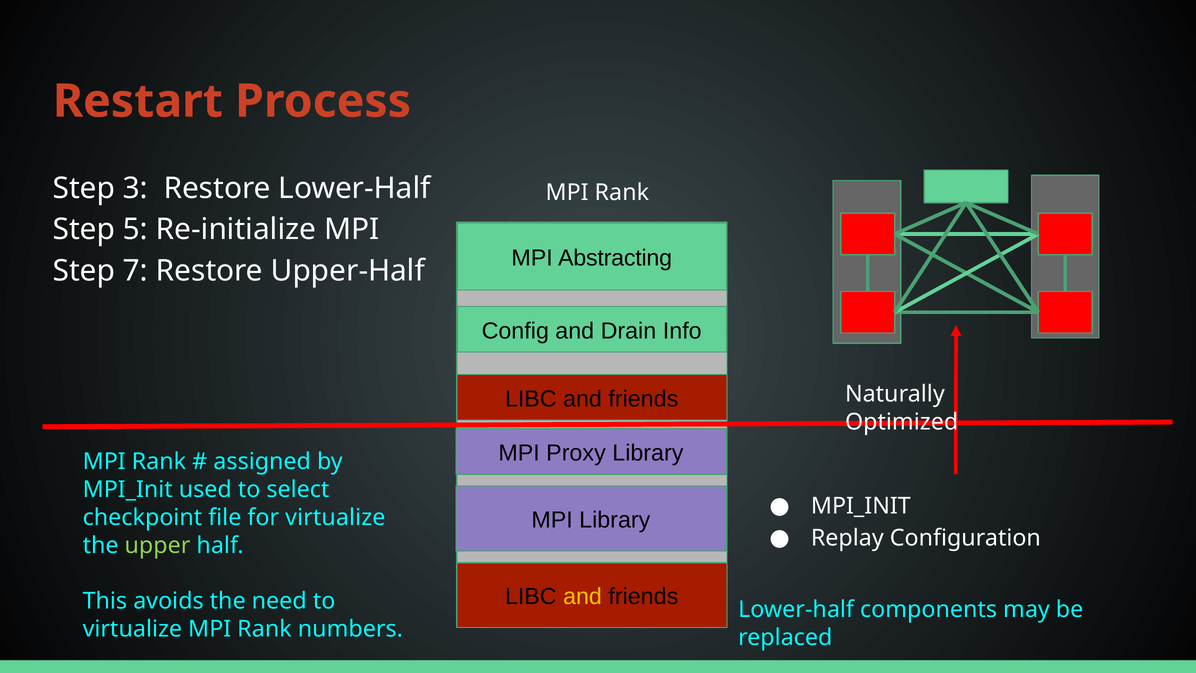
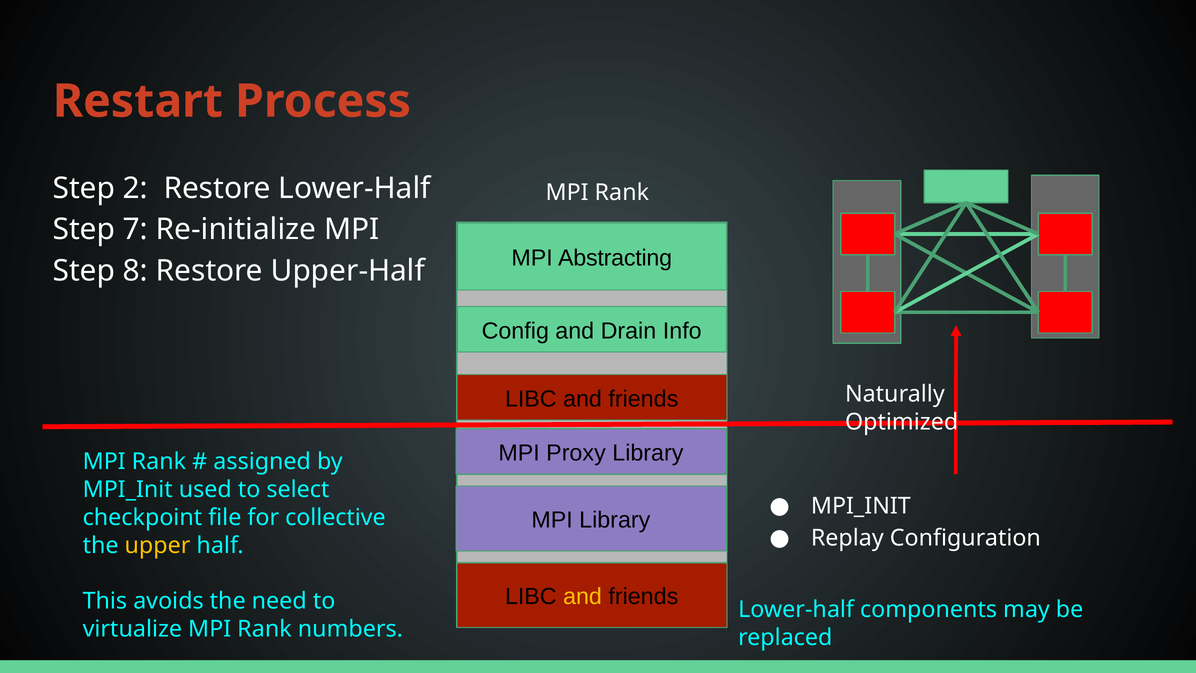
3: 3 -> 2
5: 5 -> 7
7: 7 -> 8
for virtualize: virtualize -> collective
upper colour: light green -> yellow
